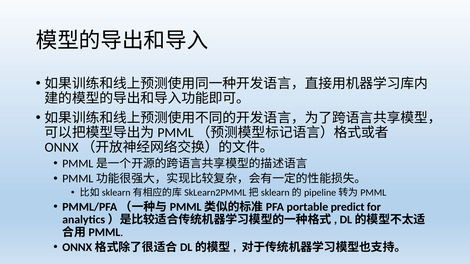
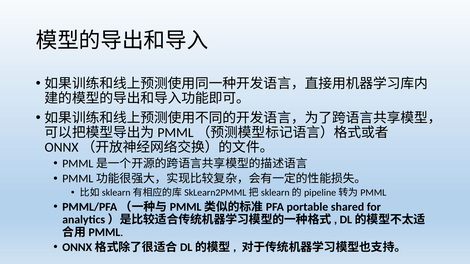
predict: predict -> shared
